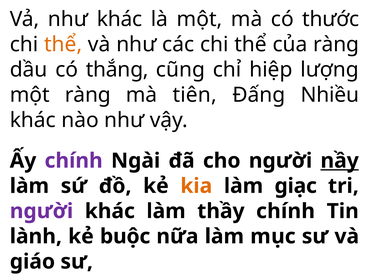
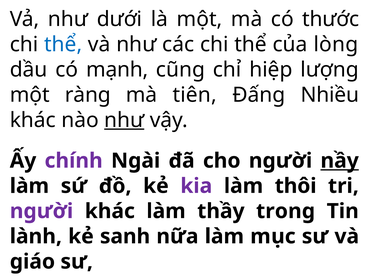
như khác: khác -> dưới
thể at (63, 44) colour: orange -> blue
của ràng: ràng -> lòng
thắng: thắng -> mạnh
như at (124, 120) underline: none -> present
kia colour: orange -> purple
giạc: giạc -> thôi
thầy chính: chính -> trong
buộc: buộc -> sanh
